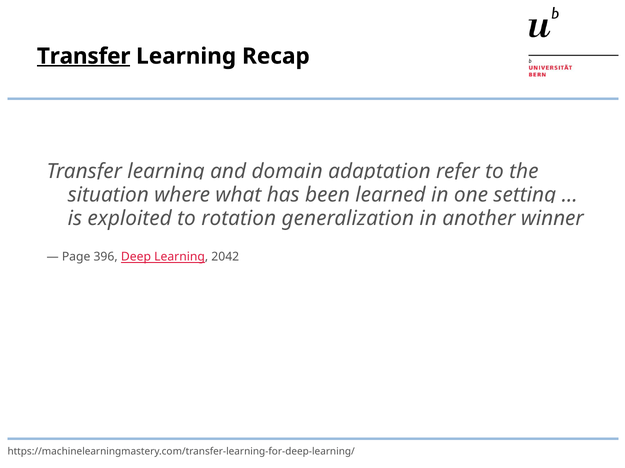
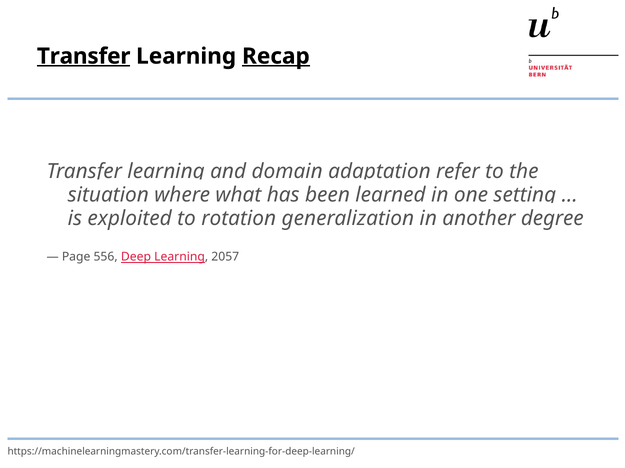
Recap underline: none -> present
winner: winner -> degree
396: 396 -> 556
2042: 2042 -> 2057
